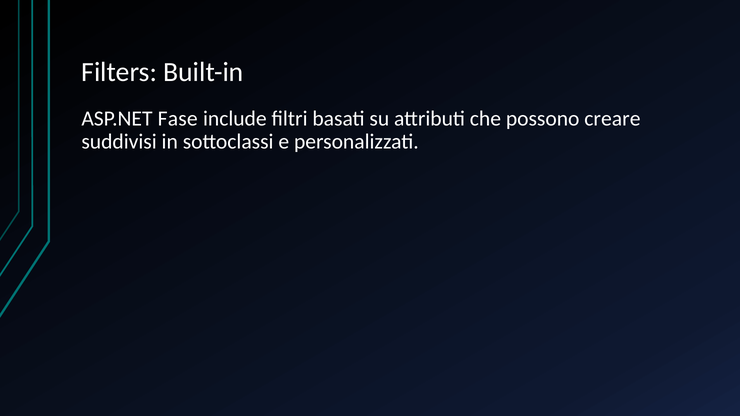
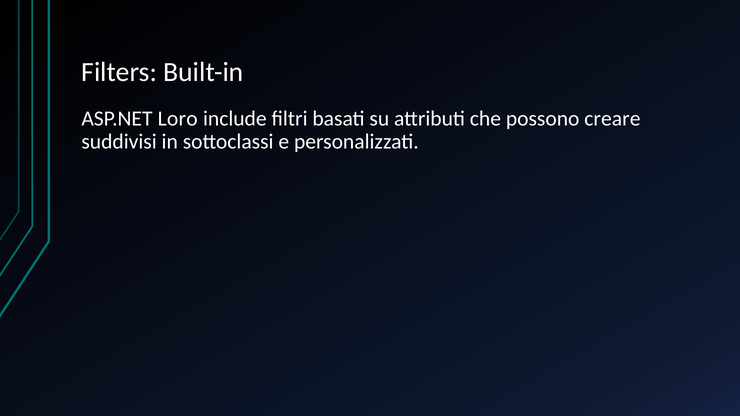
Fase: Fase -> Loro
